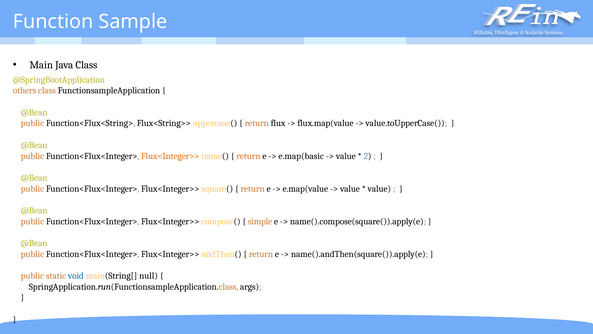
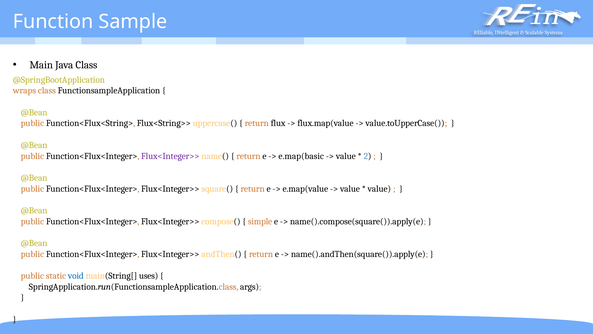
others: others -> wraps
Flux<Integer>> at (170, 156) colour: orange -> purple
null: null -> uses
